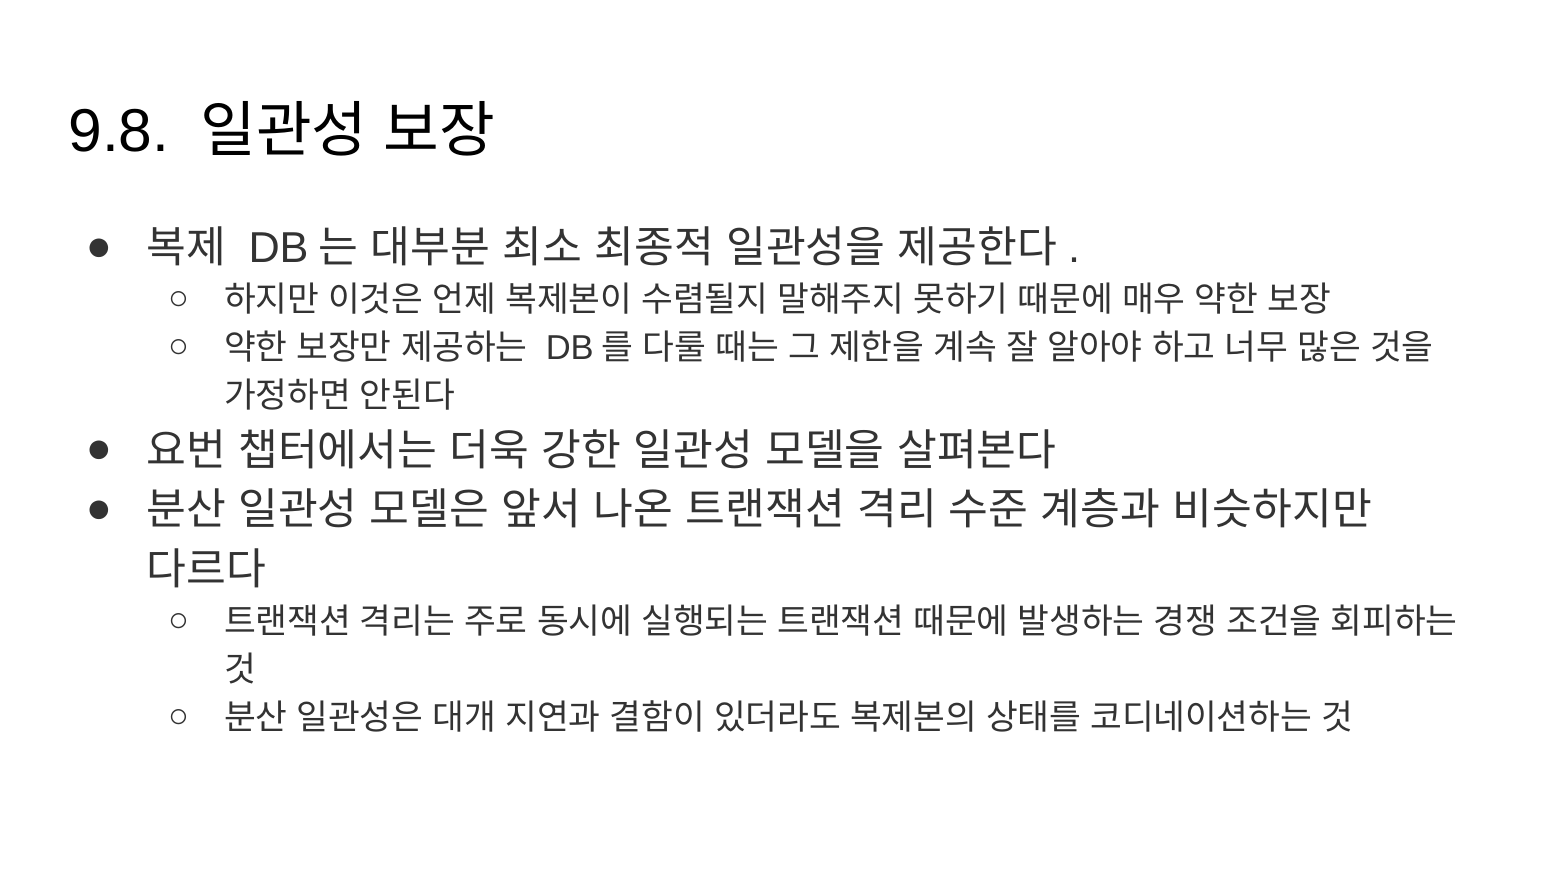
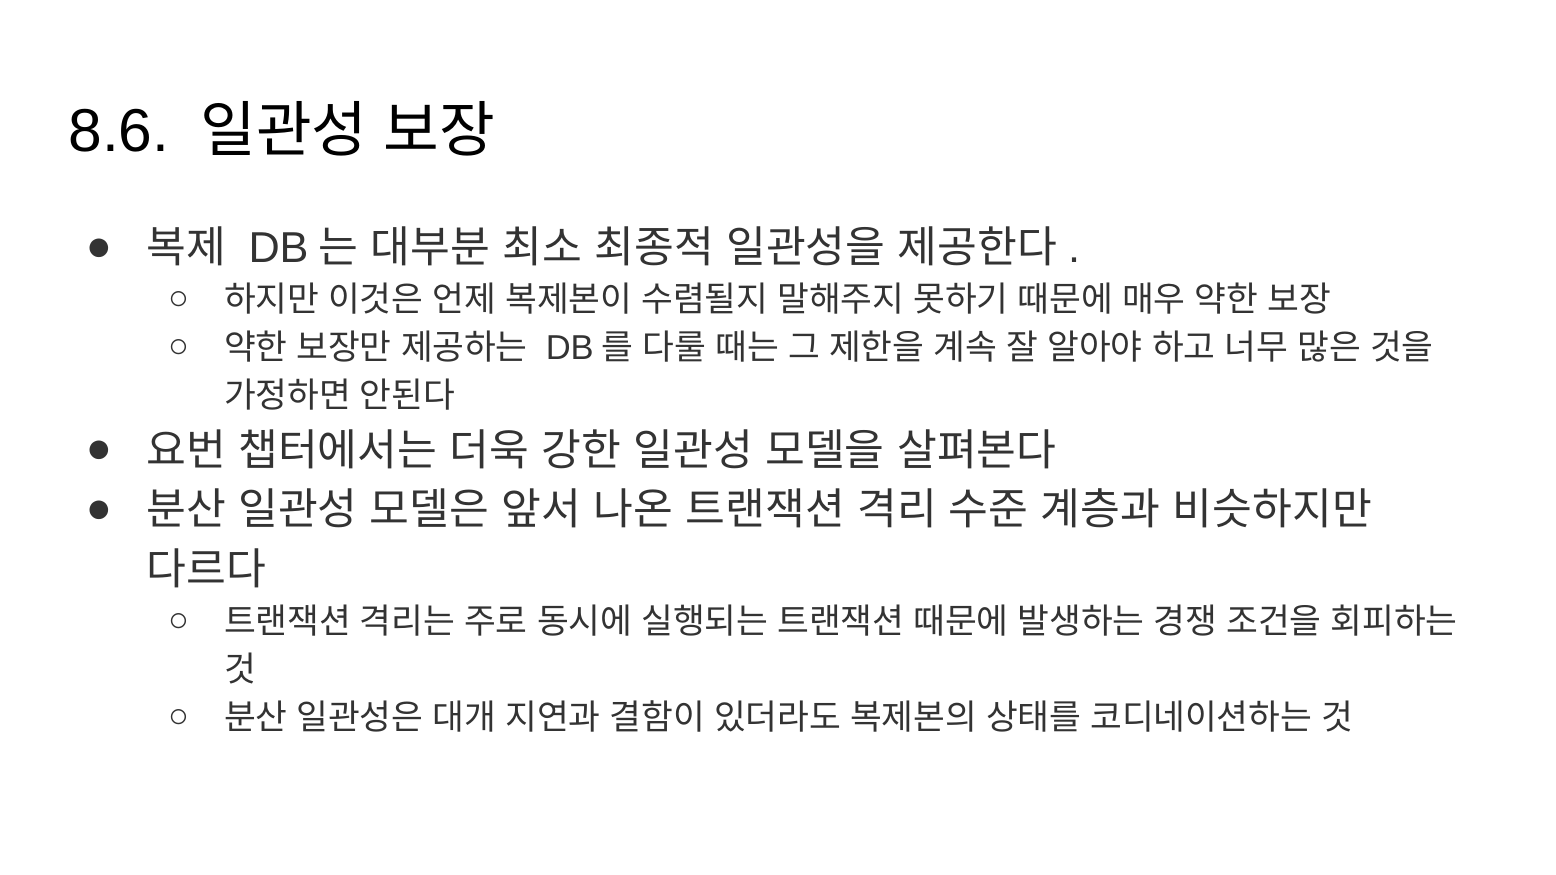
9.8: 9.8 -> 8.6
